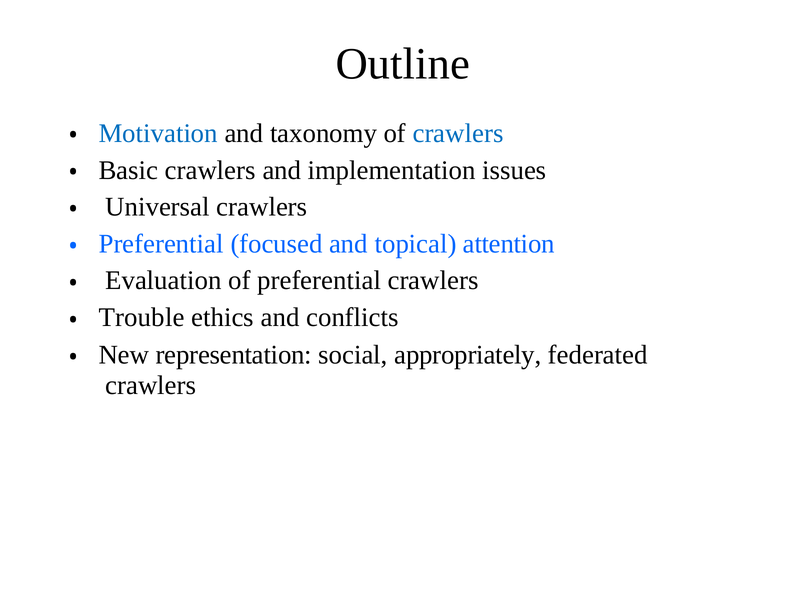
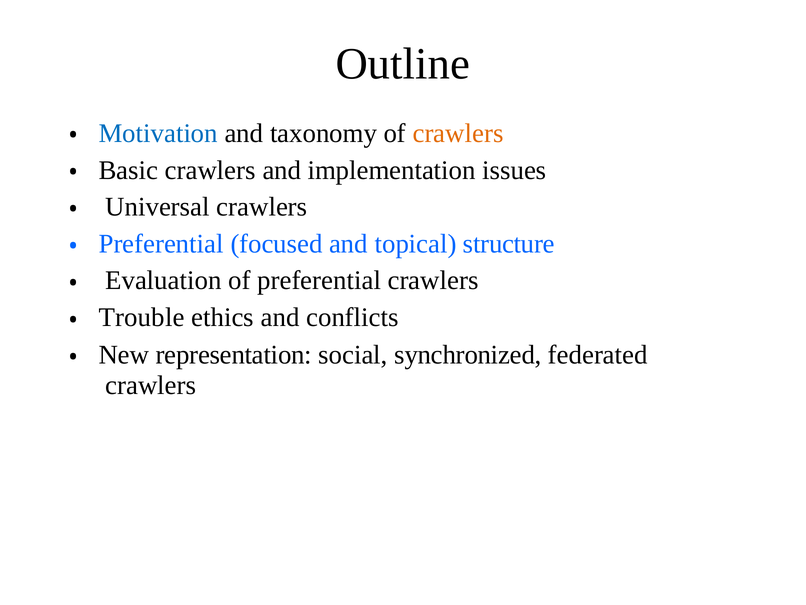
crawlers at (458, 133) colour: blue -> orange
attention: attention -> structure
appropriately: appropriately -> synchronized
